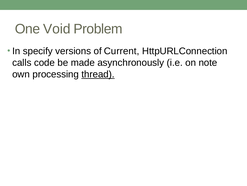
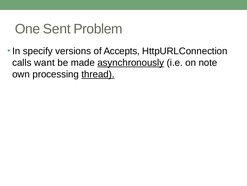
Void: Void -> Sent
Current: Current -> Accepts
code: code -> want
asynchronously underline: none -> present
